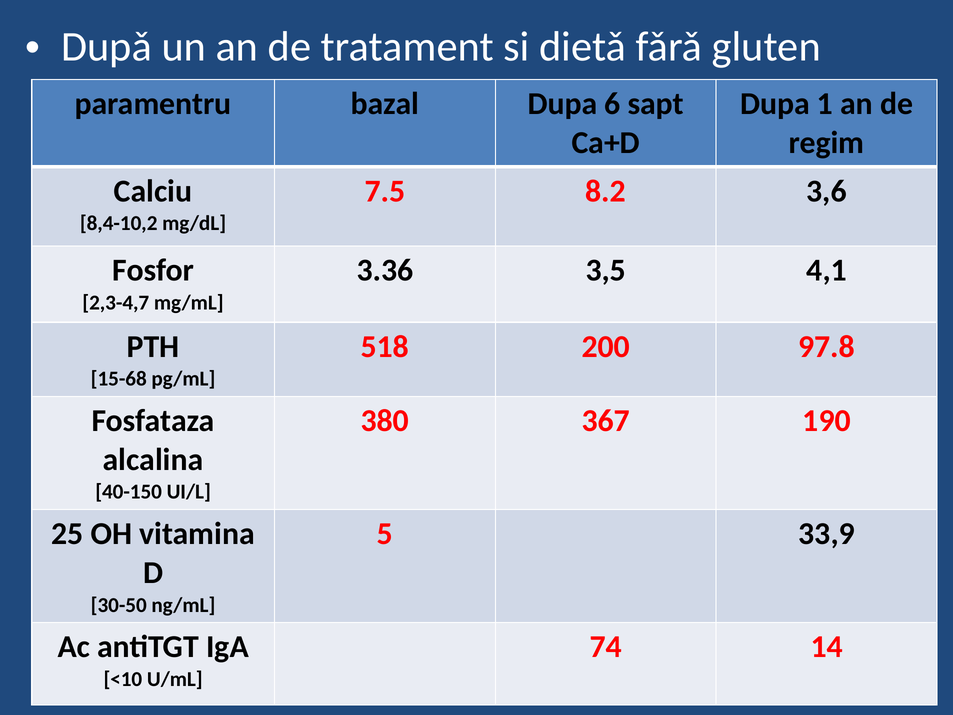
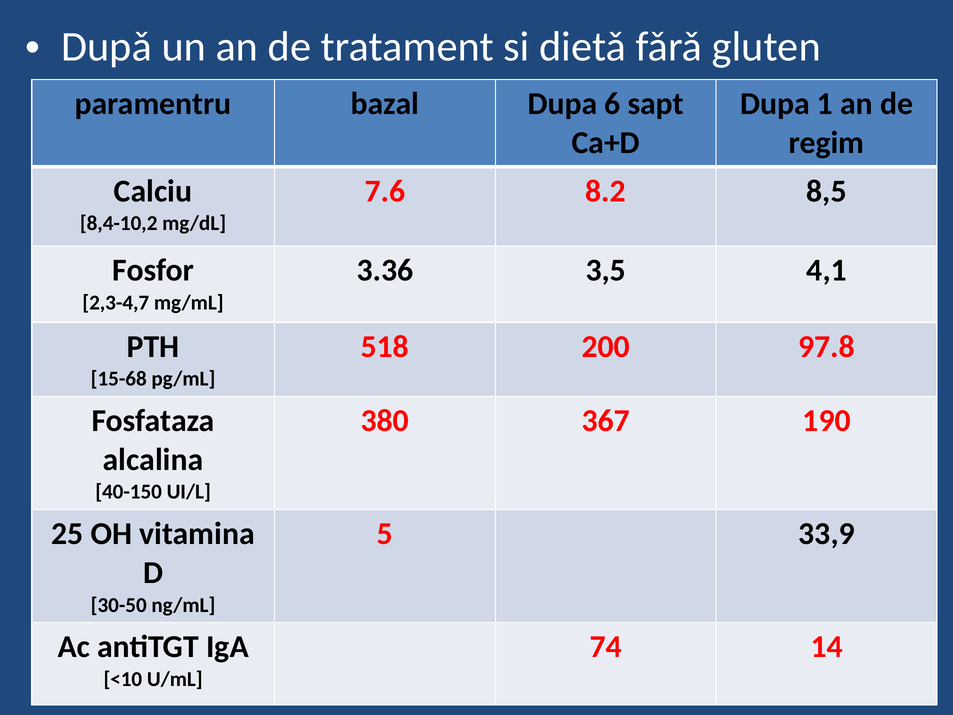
7.5: 7.5 -> 7.6
3,6: 3,6 -> 8,5
